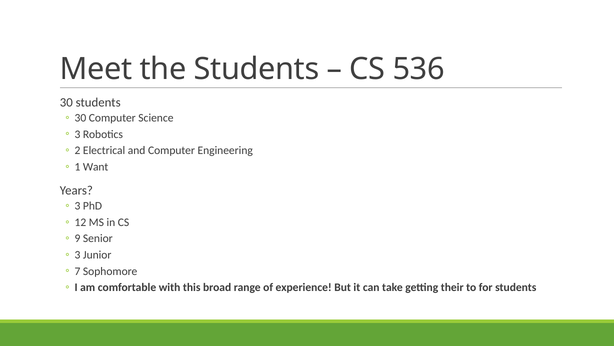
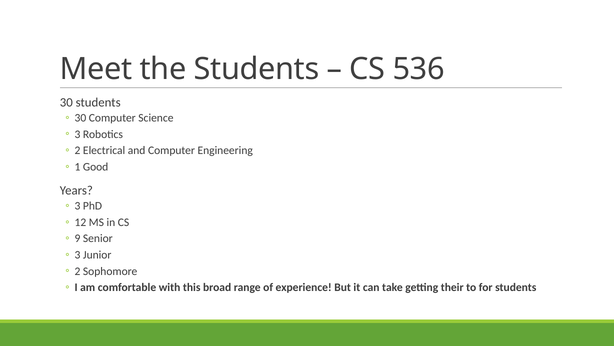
Want: Want -> Good
7 at (78, 271): 7 -> 2
